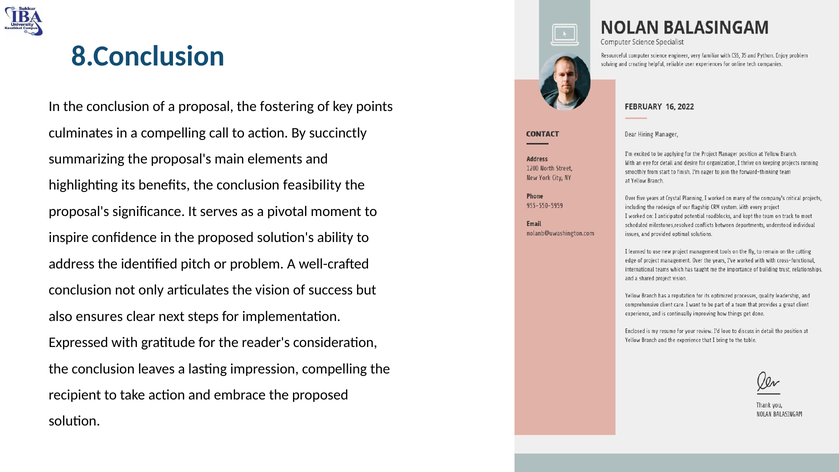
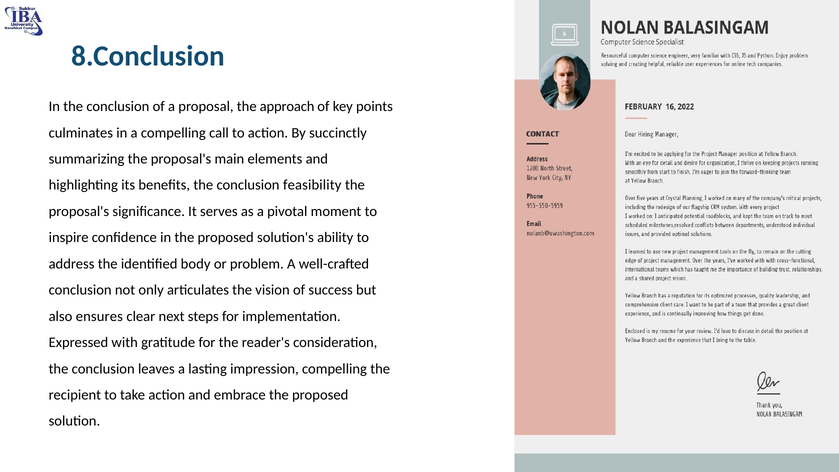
fostering: fostering -> approach
pitch: pitch -> body
